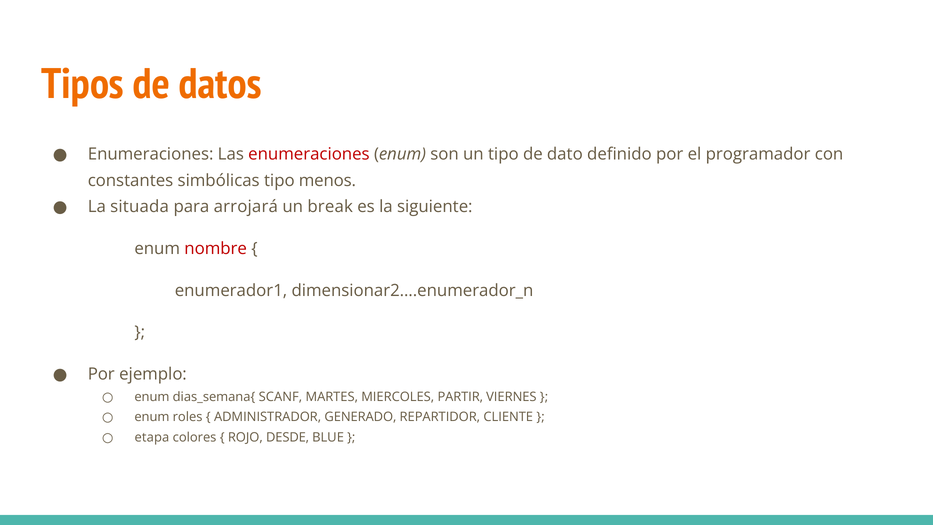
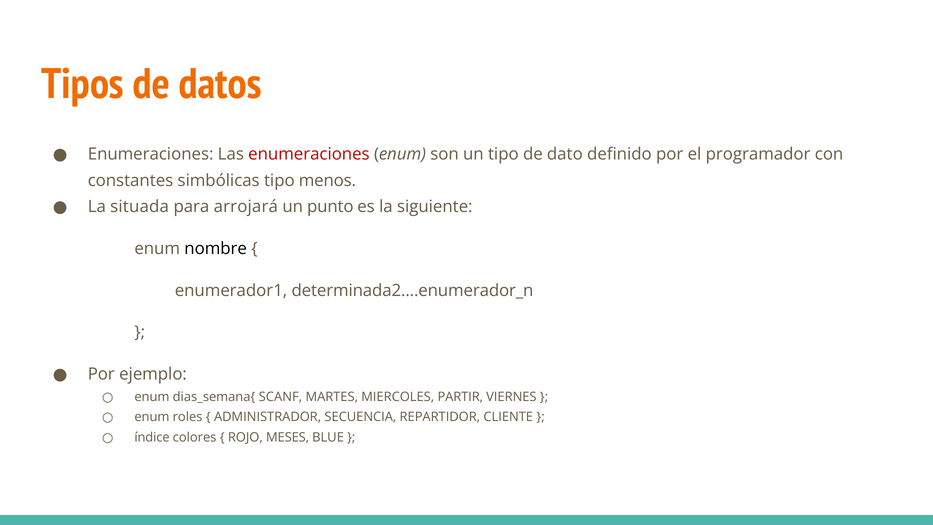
break: break -> punto
nombre colour: red -> black
dimensionar2….enumerador_n: dimensionar2….enumerador_n -> determinada2….enumerador_n
GENERADO: GENERADO -> SECUENCIA
etapa: etapa -> índice
DESDE: DESDE -> MESES
